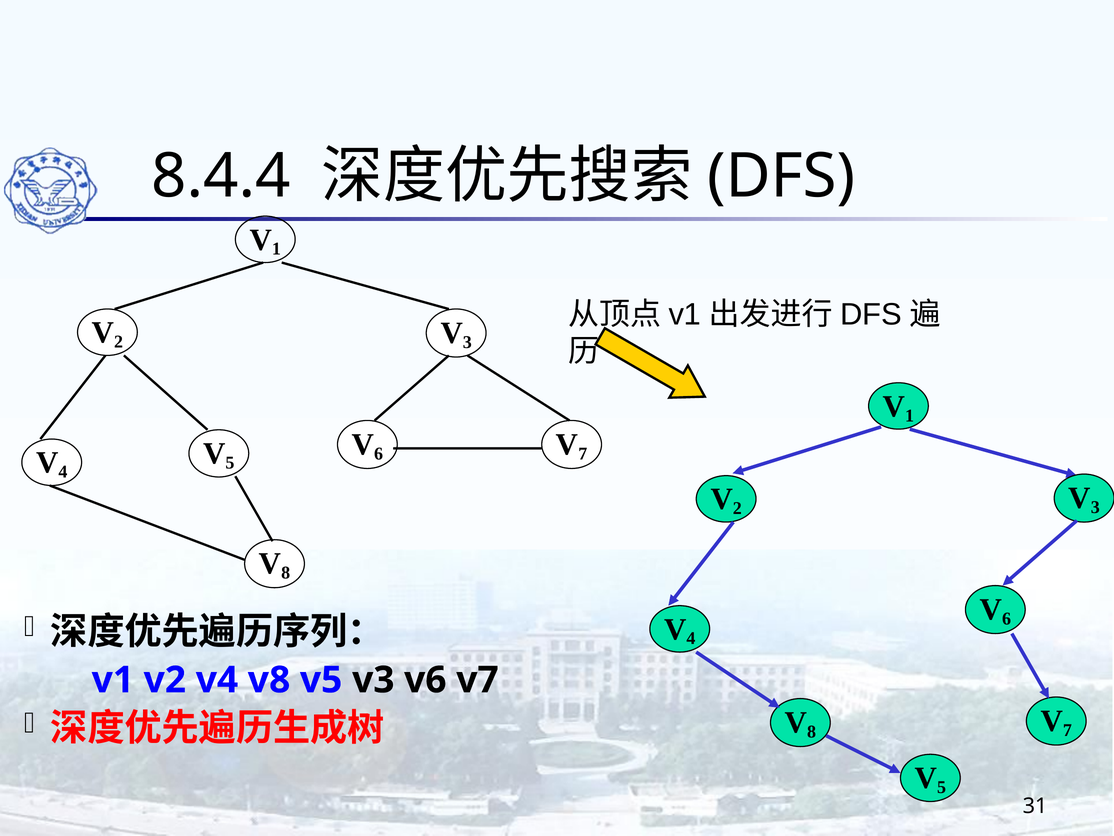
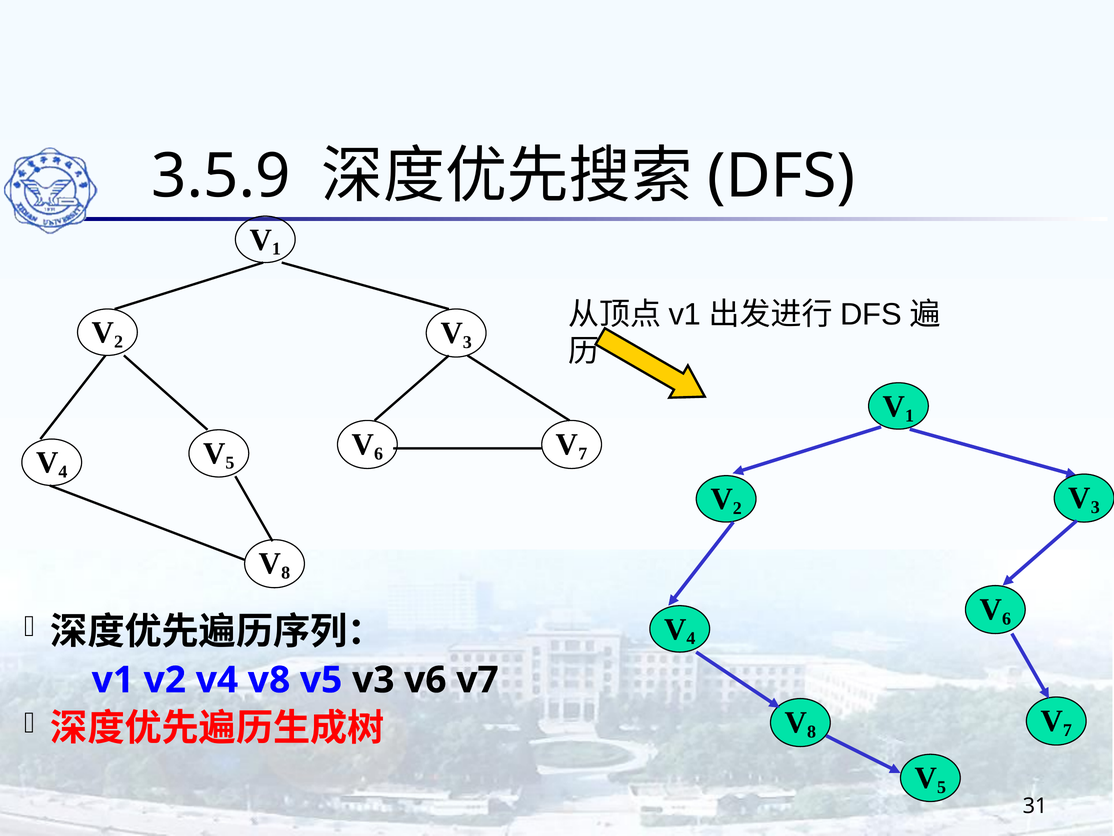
8.4.4: 8.4.4 -> 3.5.9
